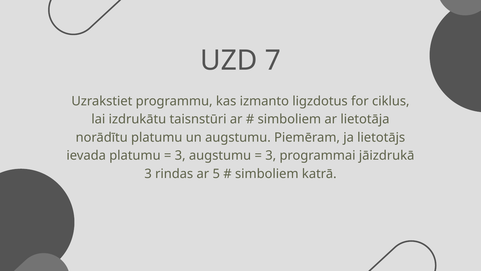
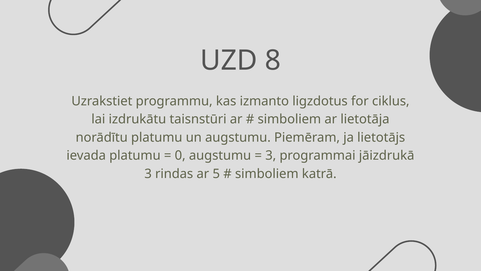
7: 7 -> 8
3 at (180, 155): 3 -> 0
